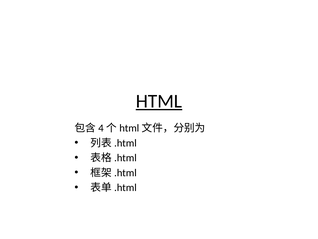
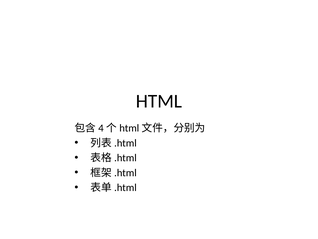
HTML underline: present -> none
